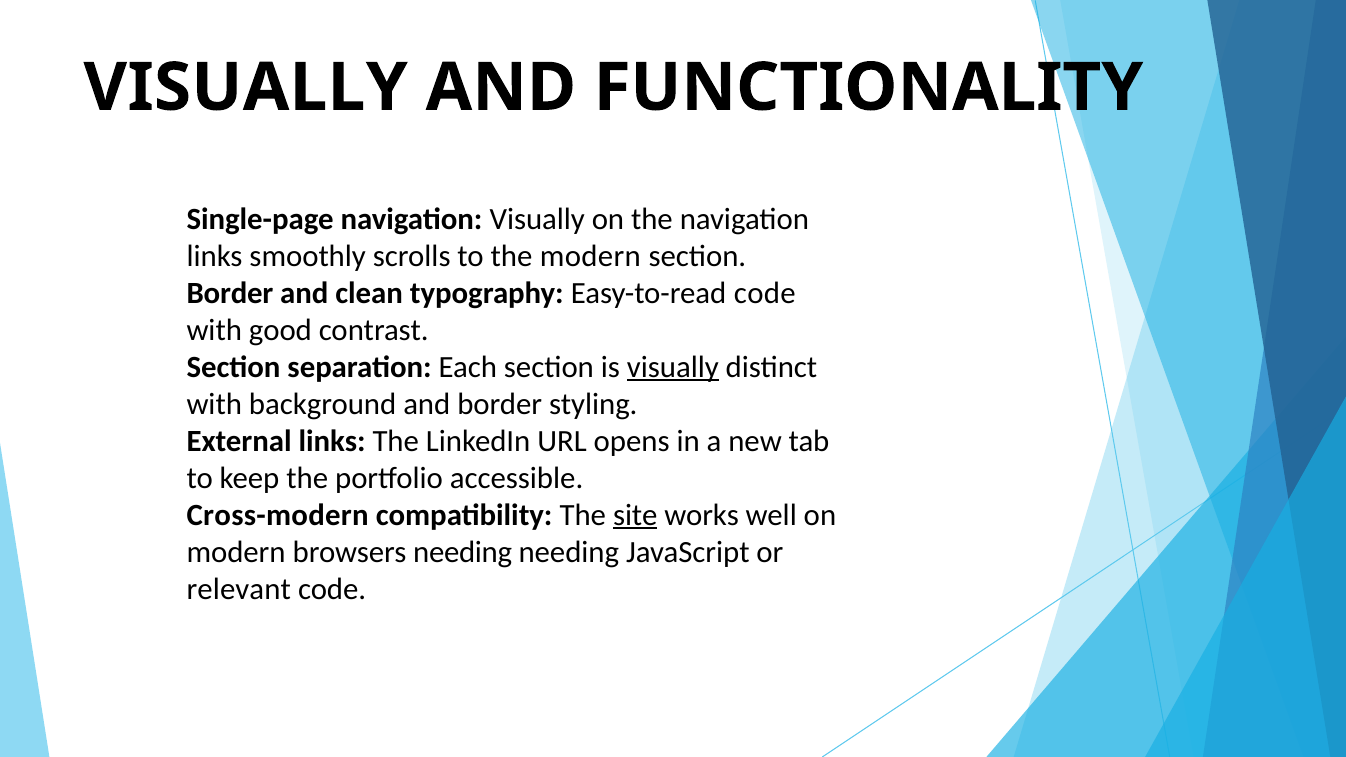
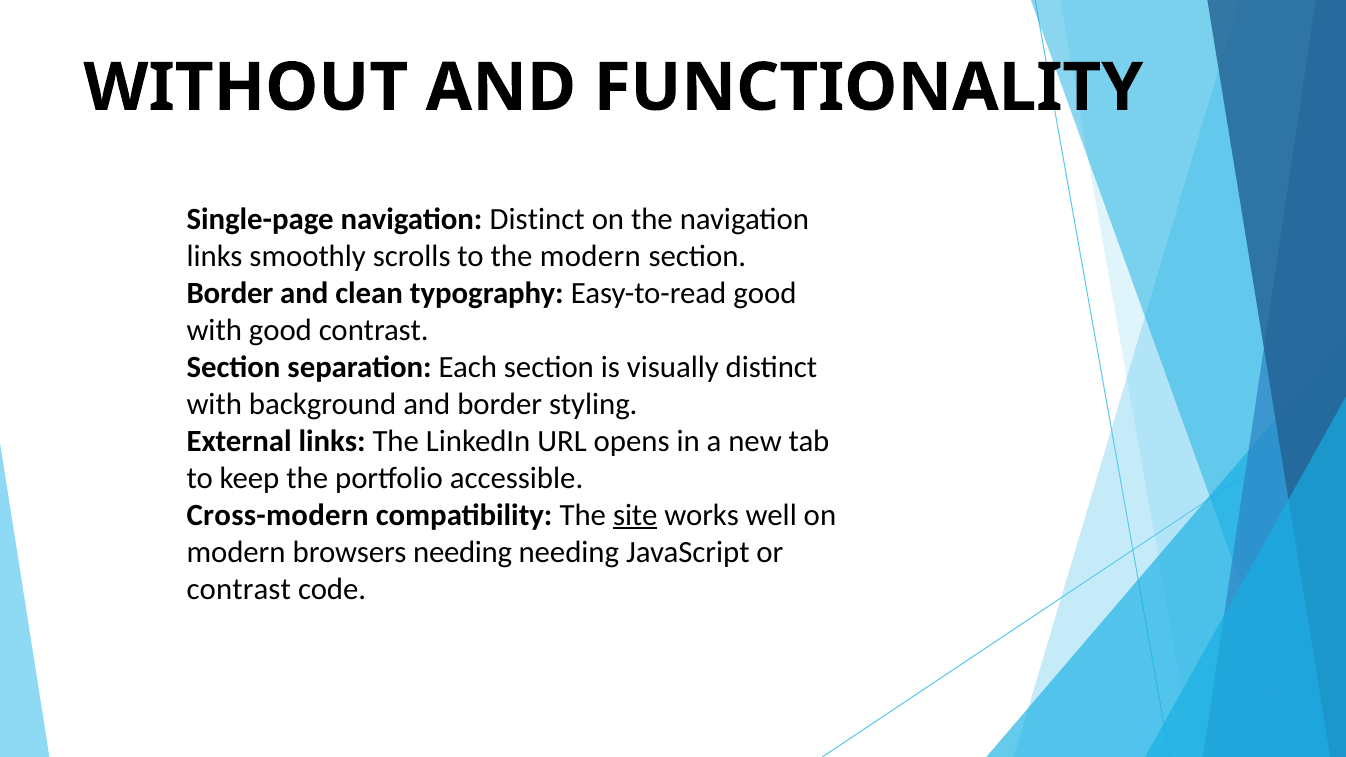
VISUALLY at (246, 88): VISUALLY -> WITHOUT
navigation Visually: Visually -> Distinct
Easy-to-read code: code -> good
visually at (673, 367) underline: present -> none
relevant at (239, 589): relevant -> contrast
